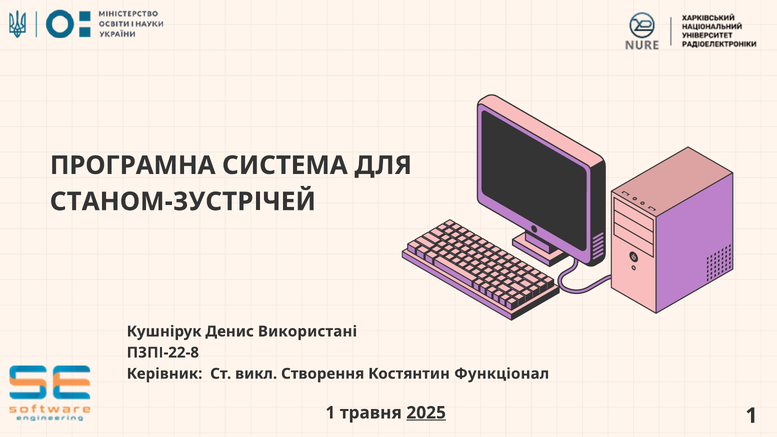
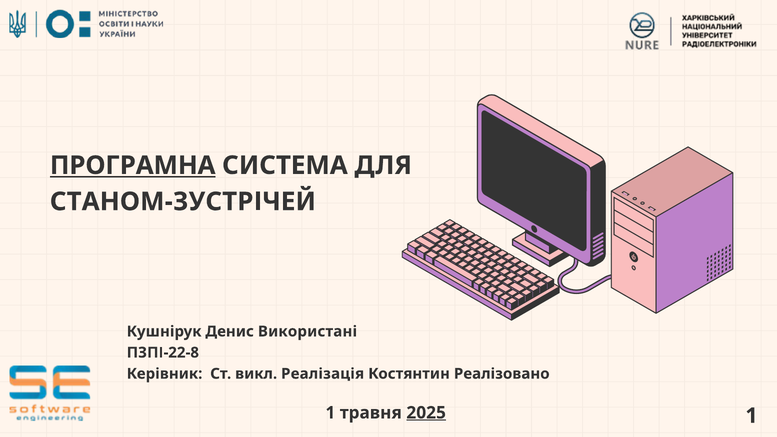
ПРОГРАМНА underline: none -> present
Створення: Створення -> Реалізація
Функціонал: Функціонал -> Реалізовано
